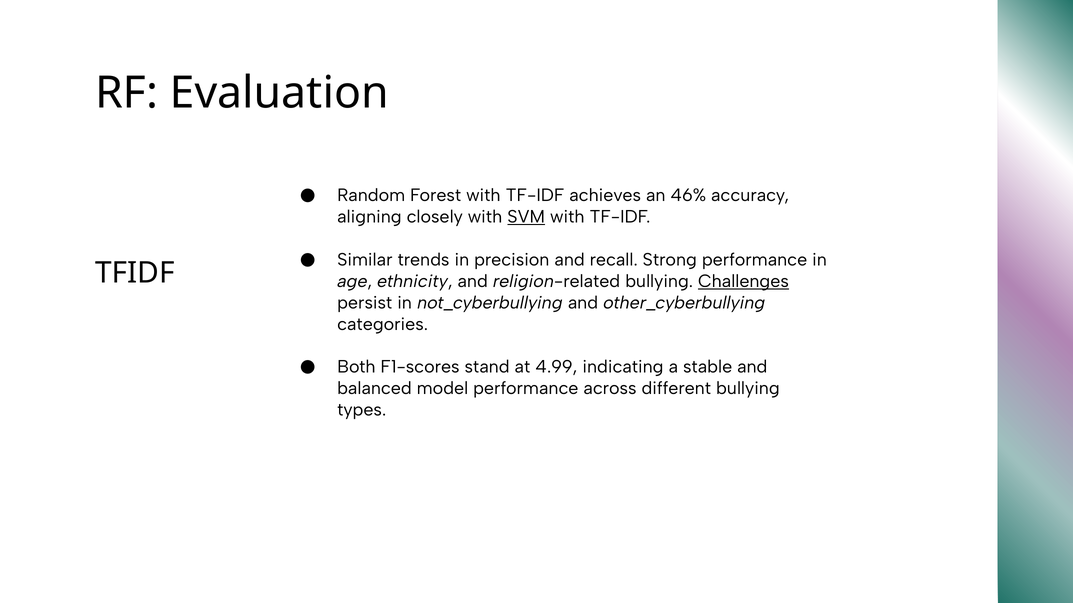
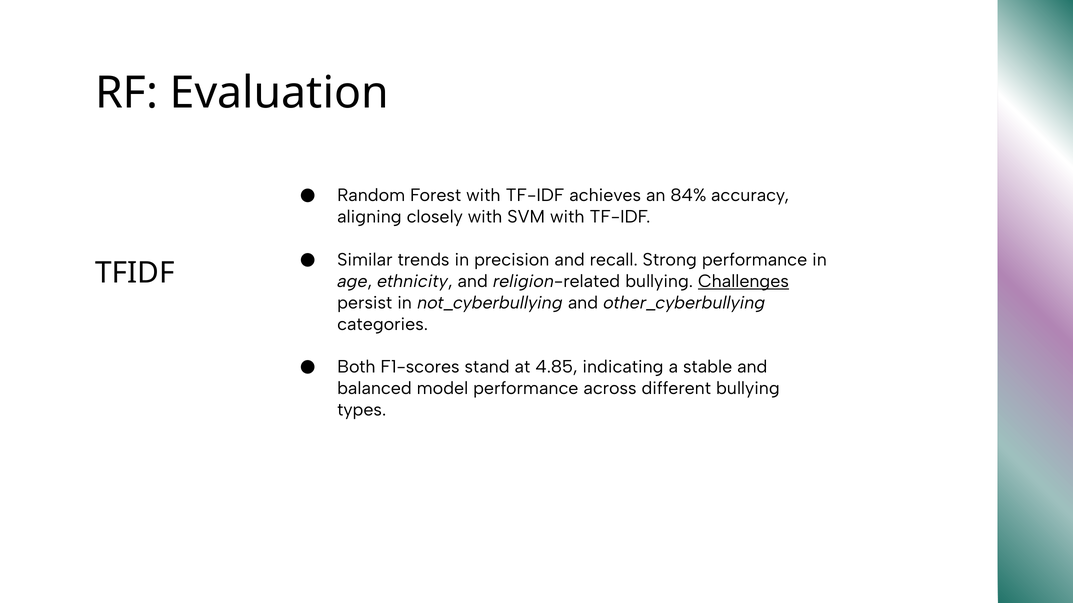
46%: 46% -> 84%
SVM underline: present -> none
4.99: 4.99 -> 4.85
